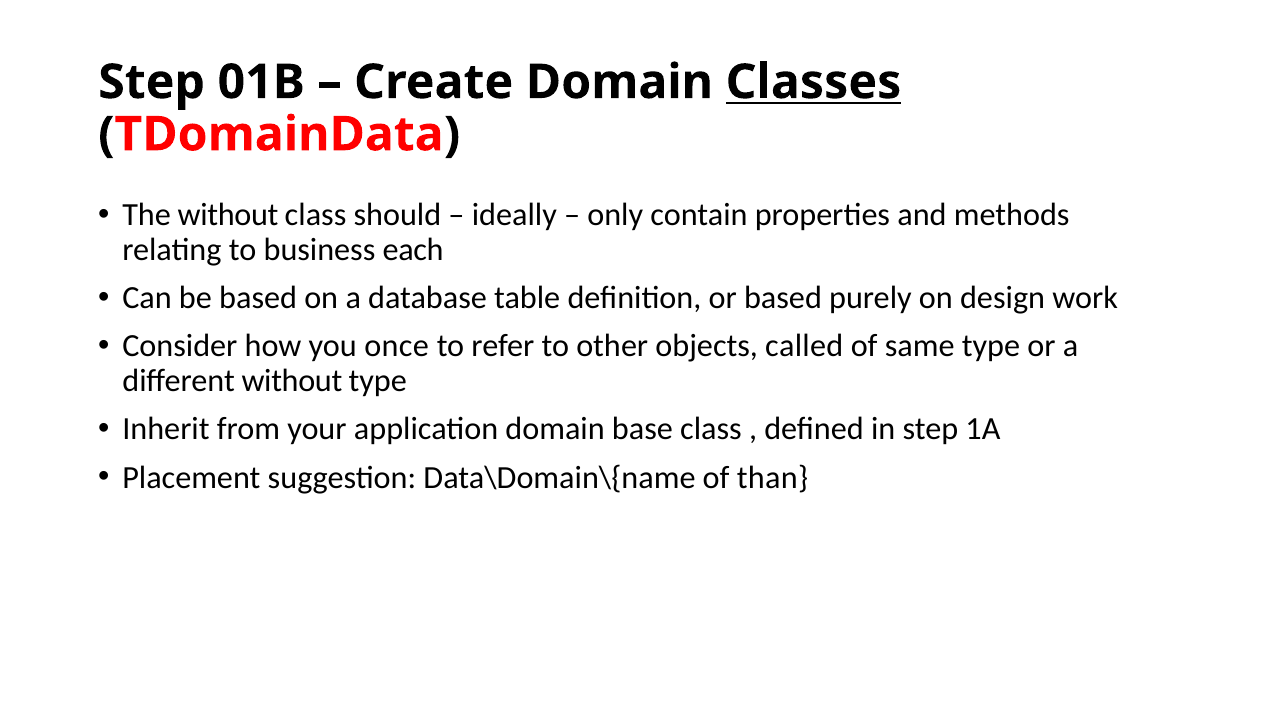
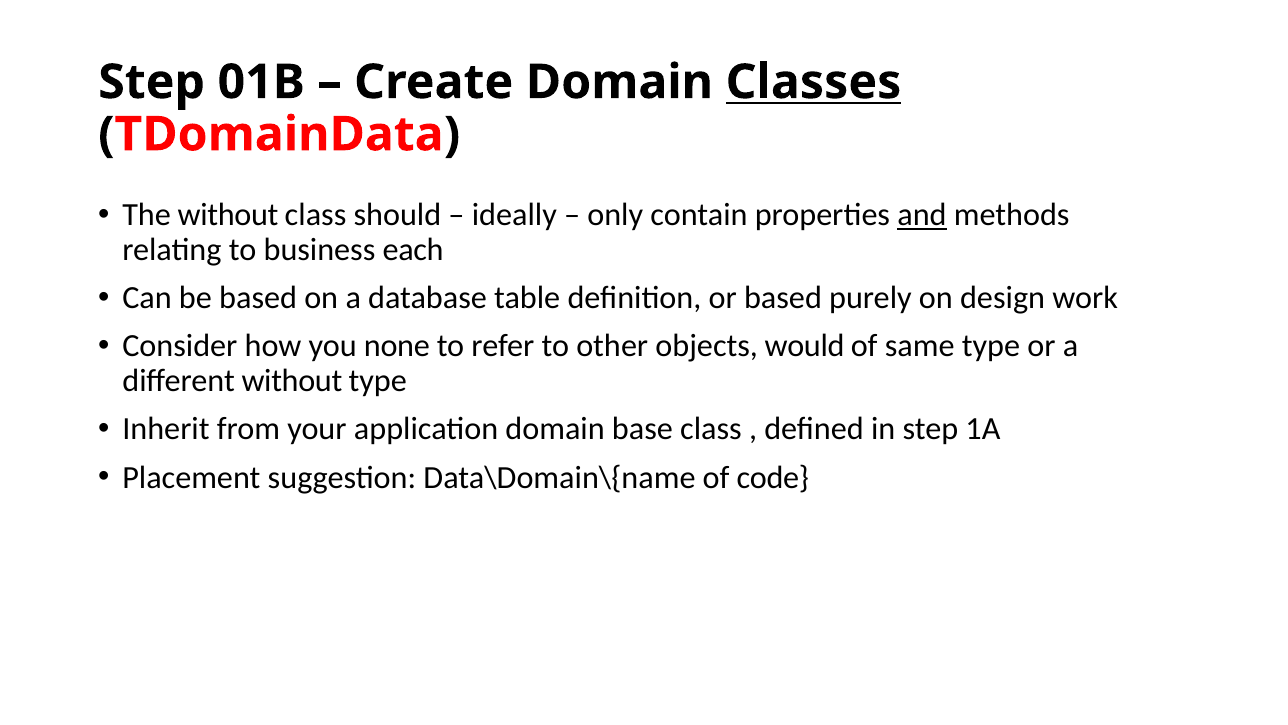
and underline: none -> present
once: once -> none
called: called -> would
than: than -> code
